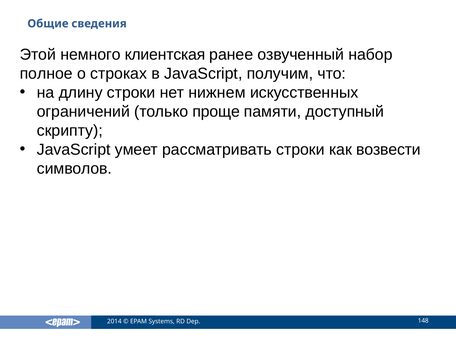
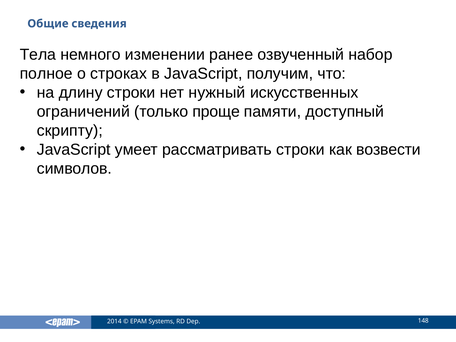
Этой: Этой -> Тела
клиентская: клиентская -> изменении
нижнем: нижнем -> нужный
